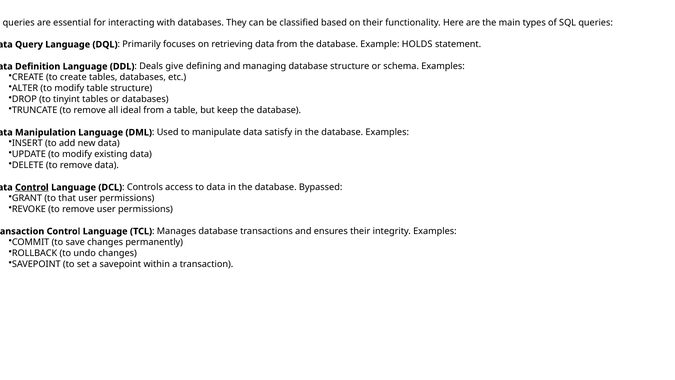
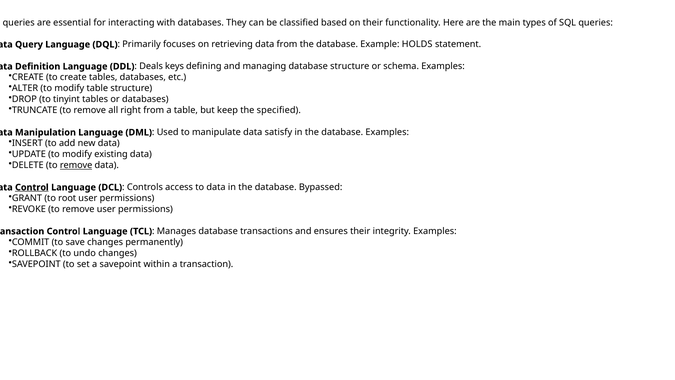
give: give -> keys
ideal: ideal -> right
keep the database: database -> specified
remove at (76, 165) underline: none -> present
that: that -> root
